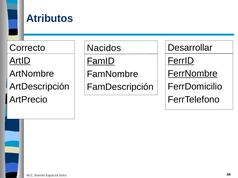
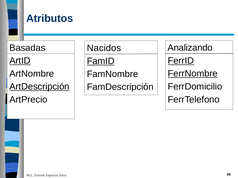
Desarrollar: Desarrollar -> Analizando
Correcto: Correcto -> Basadas
ArtDescripción underline: none -> present
